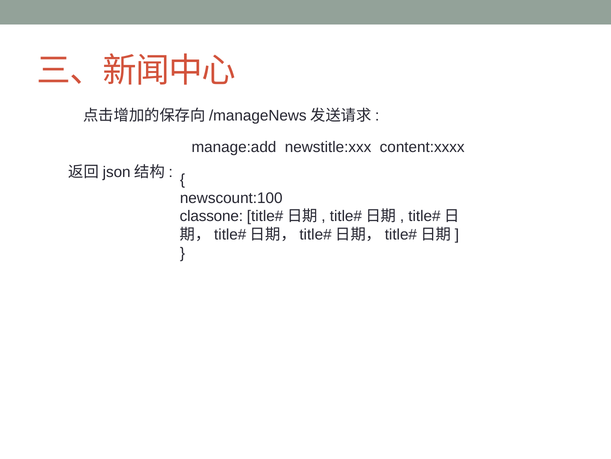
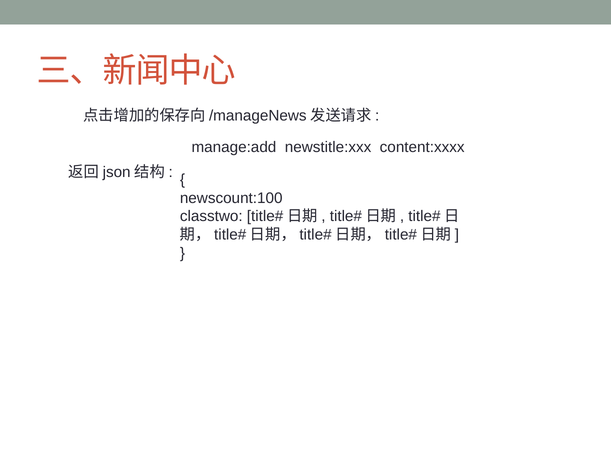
classone: classone -> classtwo
